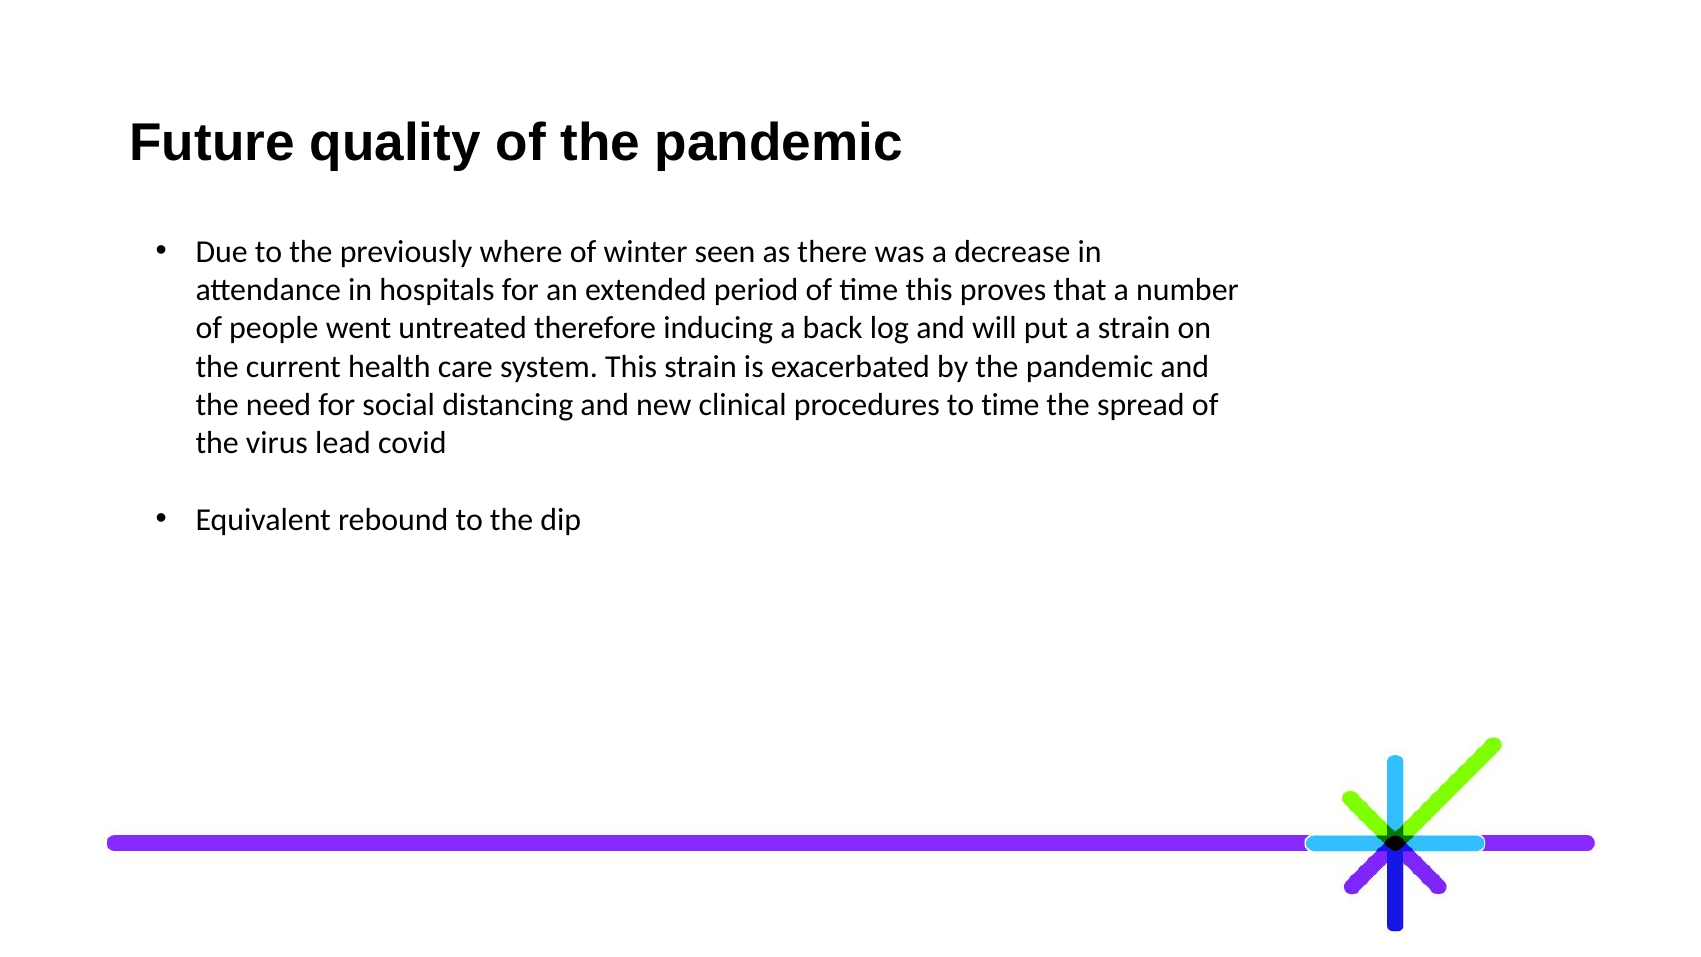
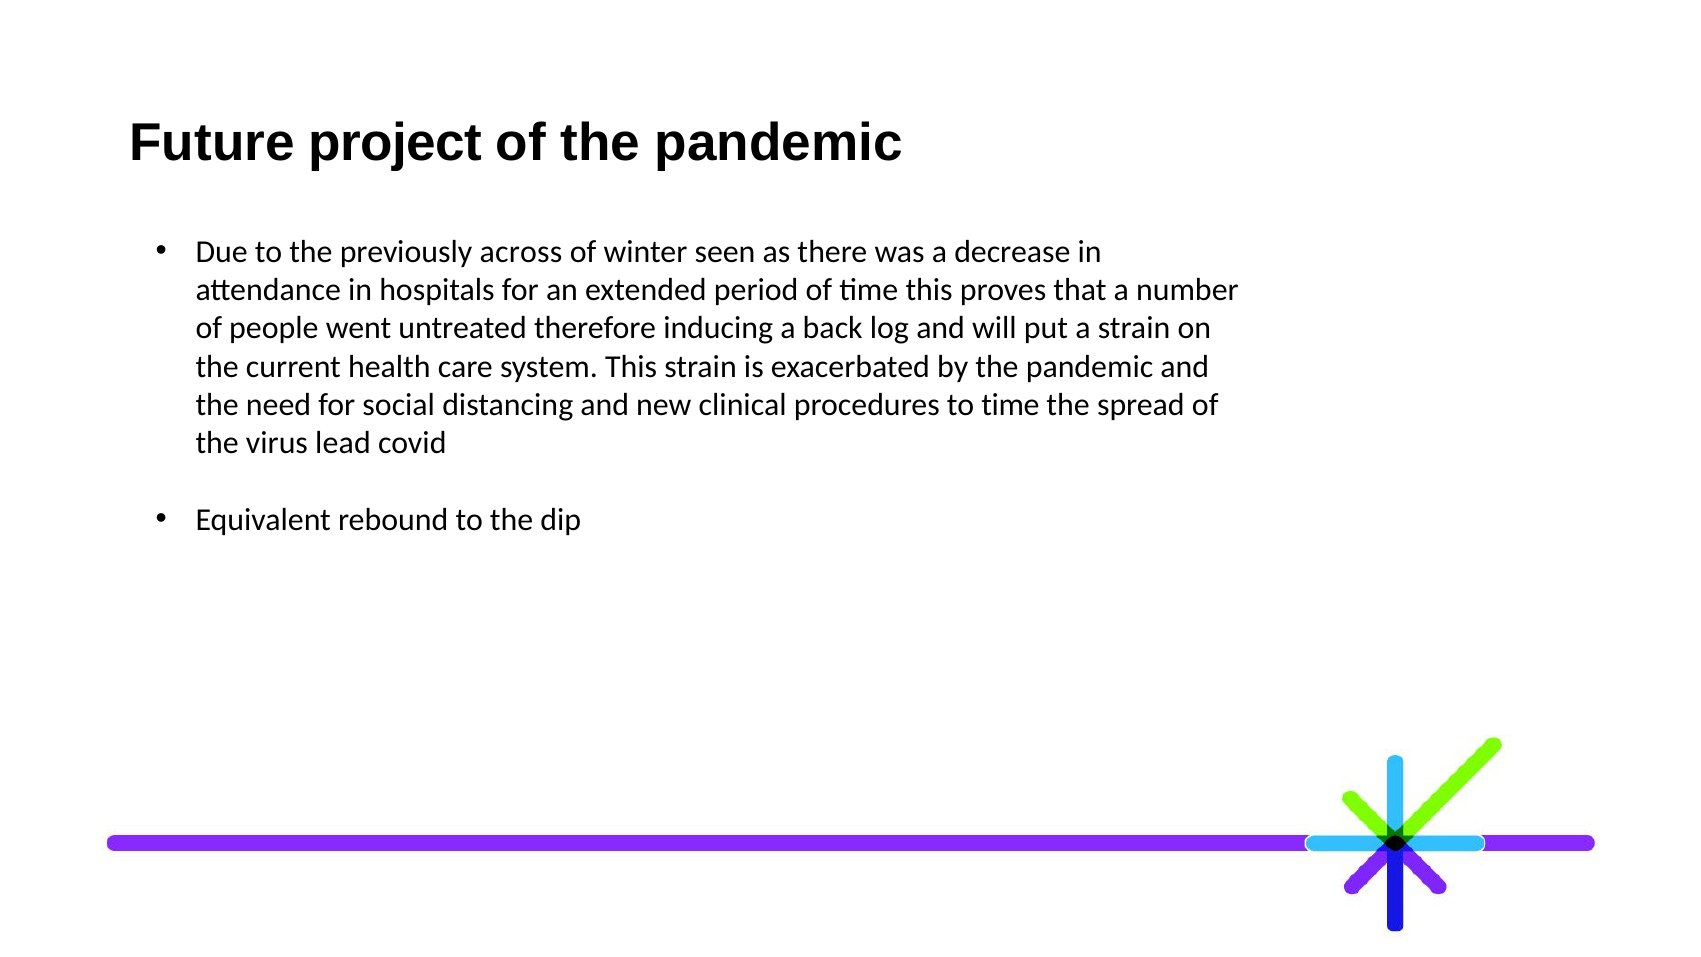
quality: quality -> project
where: where -> across
